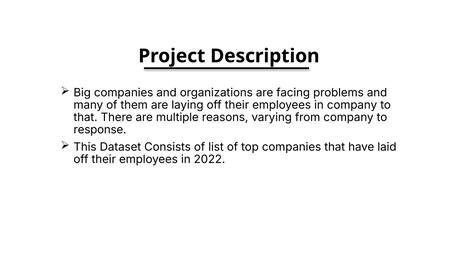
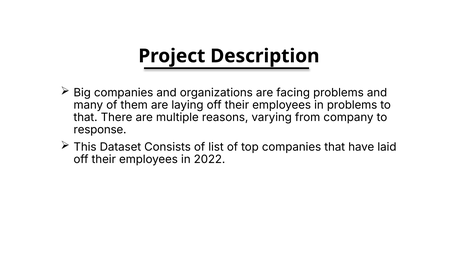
in company: company -> problems
